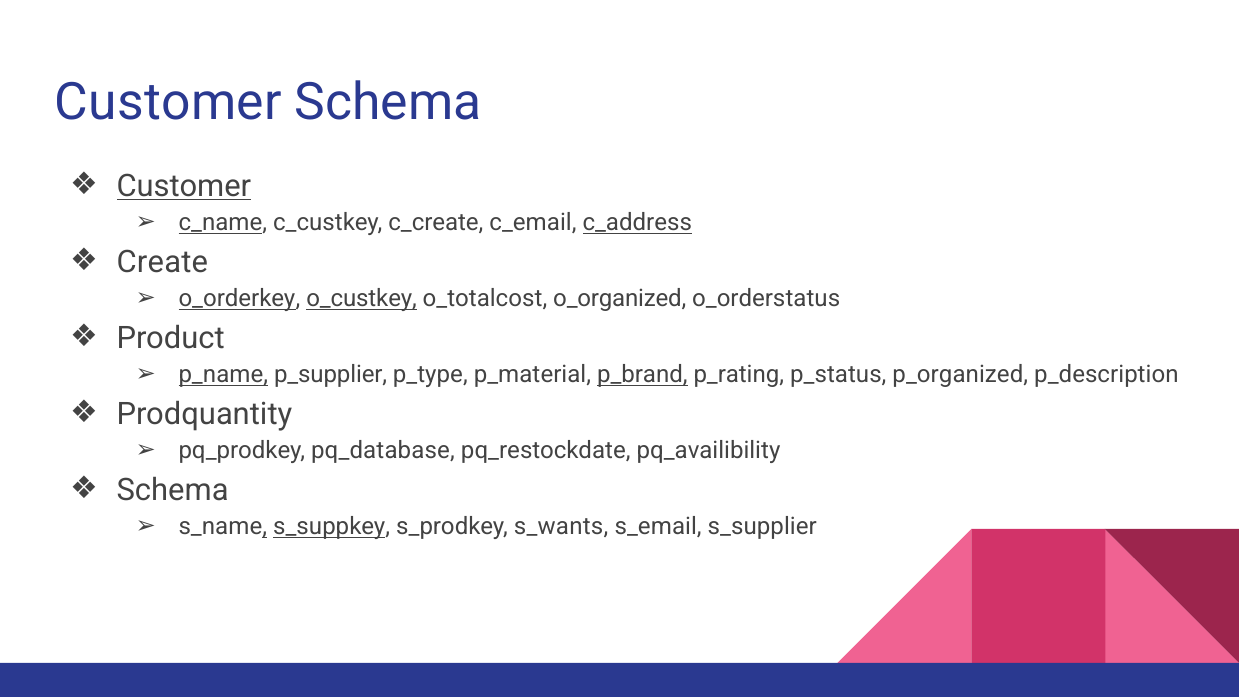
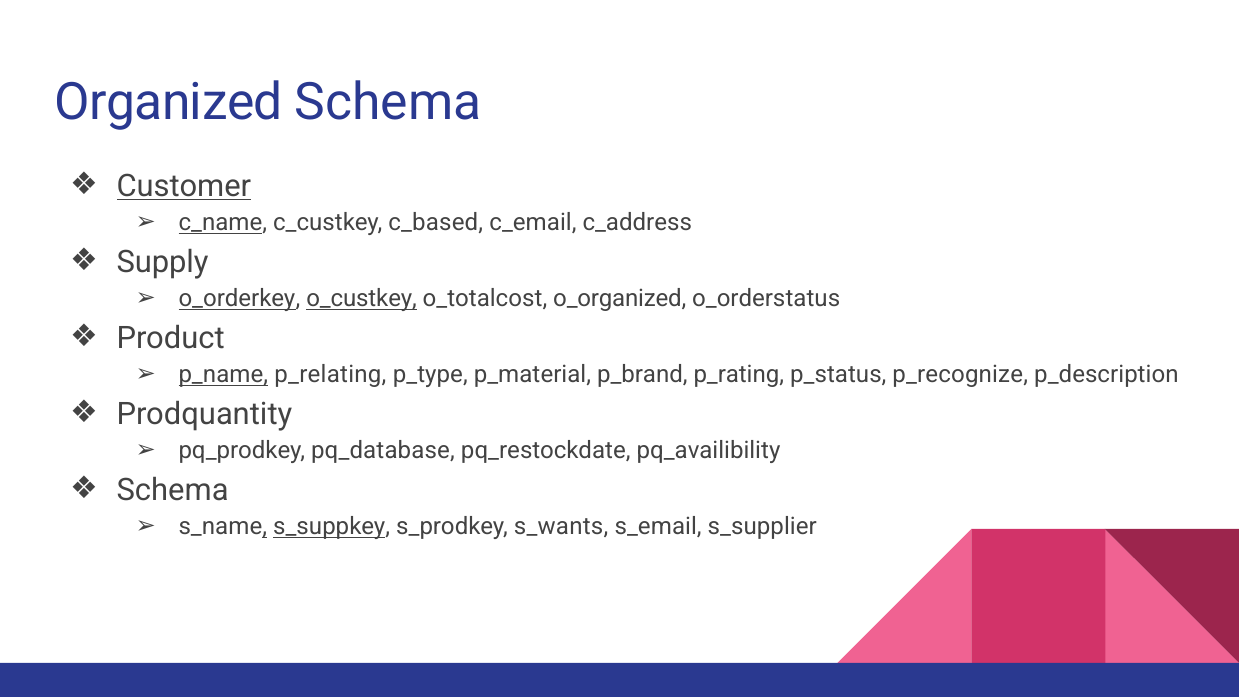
Customer at (168, 103): Customer -> Organized
c_create: c_create -> c_based
c_address underline: present -> none
Create: Create -> Supply
p_supplier: p_supplier -> p_relating
p_brand underline: present -> none
p_organized: p_organized -> p_recognize
